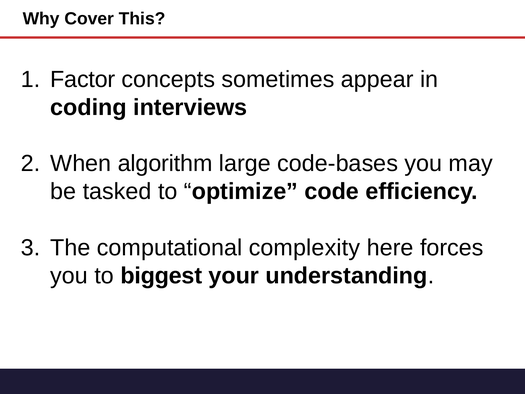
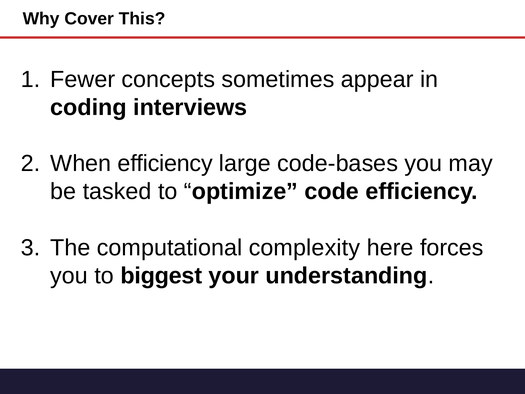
Factor: Factor -> Fewer
When algorithm: algorithm -> efficiency
